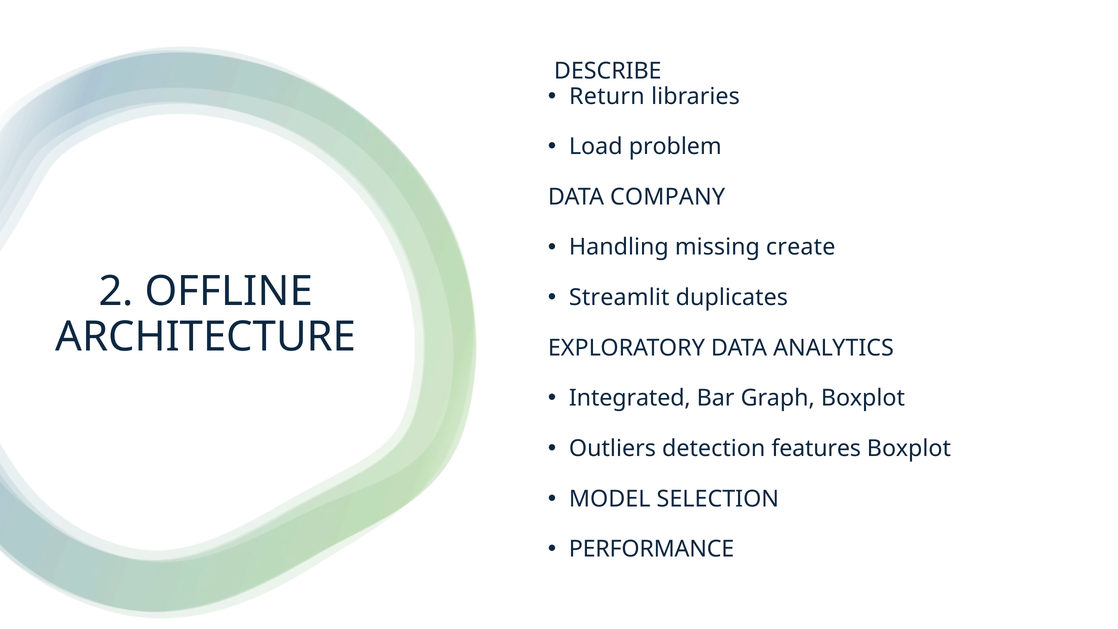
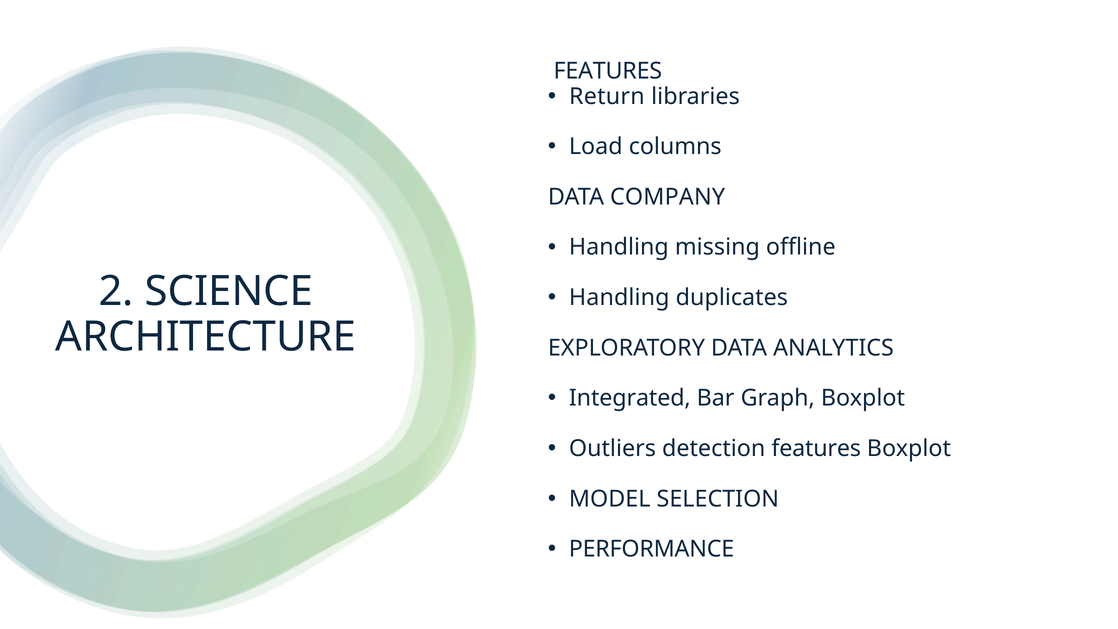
DESCRIBE at (608, 71): DESCRIBE -> FEATURES
problem: problem -> columns
create: create -> offline
OFFLINE: OFFLINE -> SCIENCE
Streamlit at (619, 298): Streamlit -> Handling
